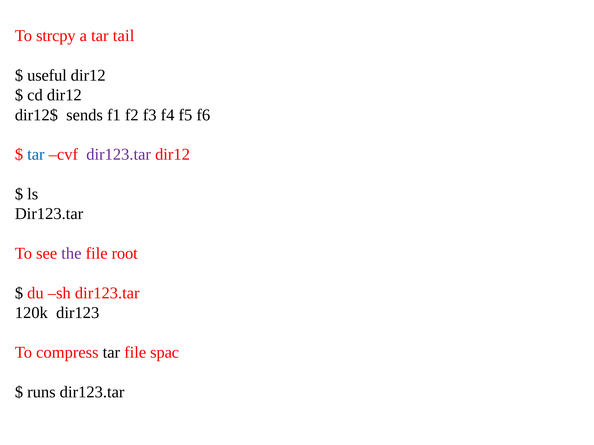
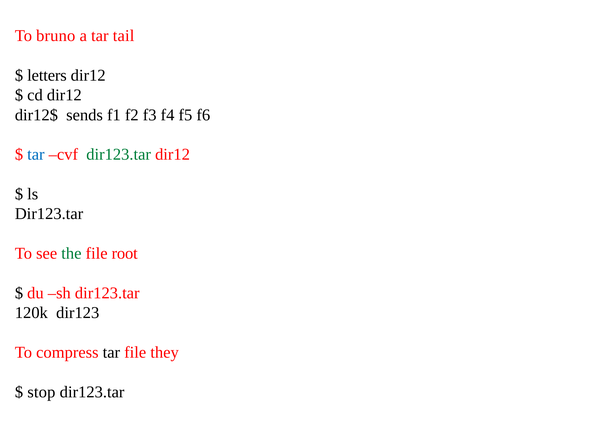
strcpy: strcpy -> bruno
useful: useful -> letters
dir123.tar at (119, 155) colour: purple -> green
the colour: purple -> green
spac: spac -> they
runs: runs -> stop
